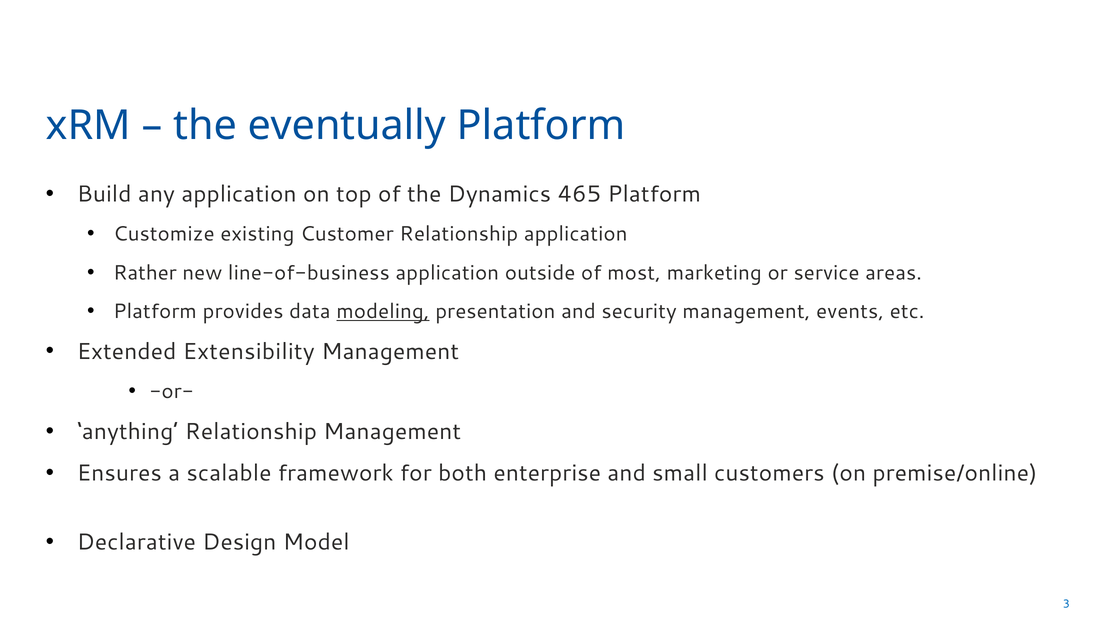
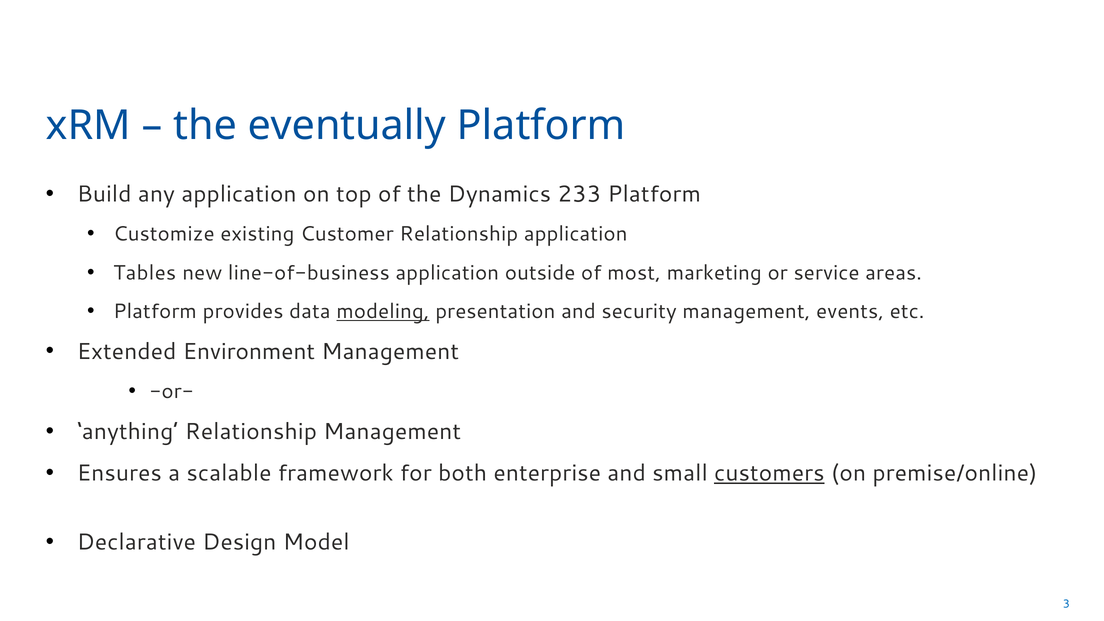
465: 465 -> 233
Rather: Rather -> Tables
Extensibility: Extensibility -> Environment
customers underline: none -> present
